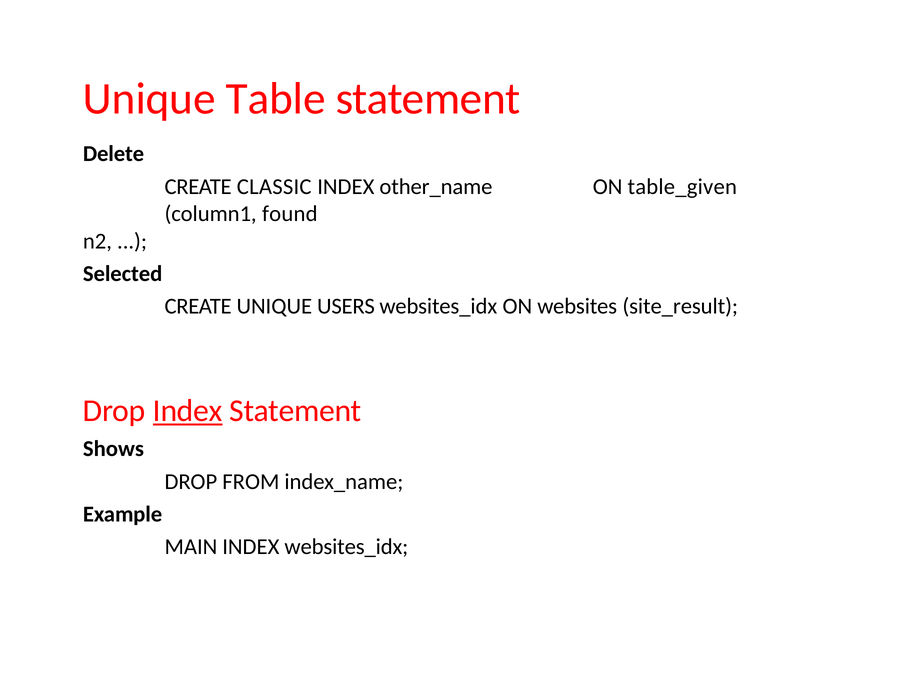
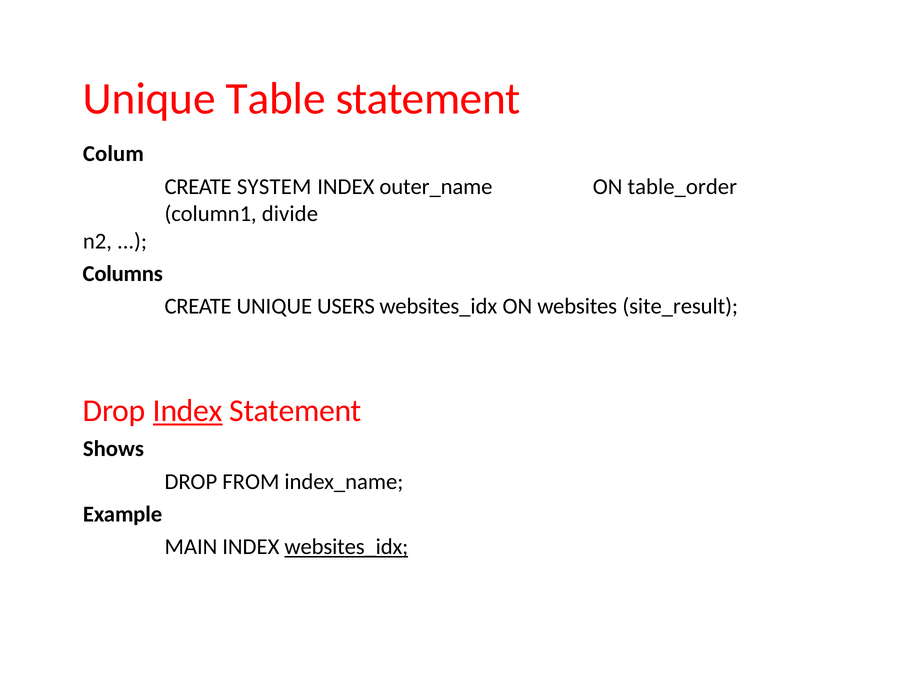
Delete: Delete -> Colum
CLASSIC: CLASSIC -> SYSTEM
other_name: other_name -> outer_name
table_given: table_given -> table_order
found: found -> divide
Selected: Selected -> Columns
websites_idx at (346, 547) underline: none -> present
